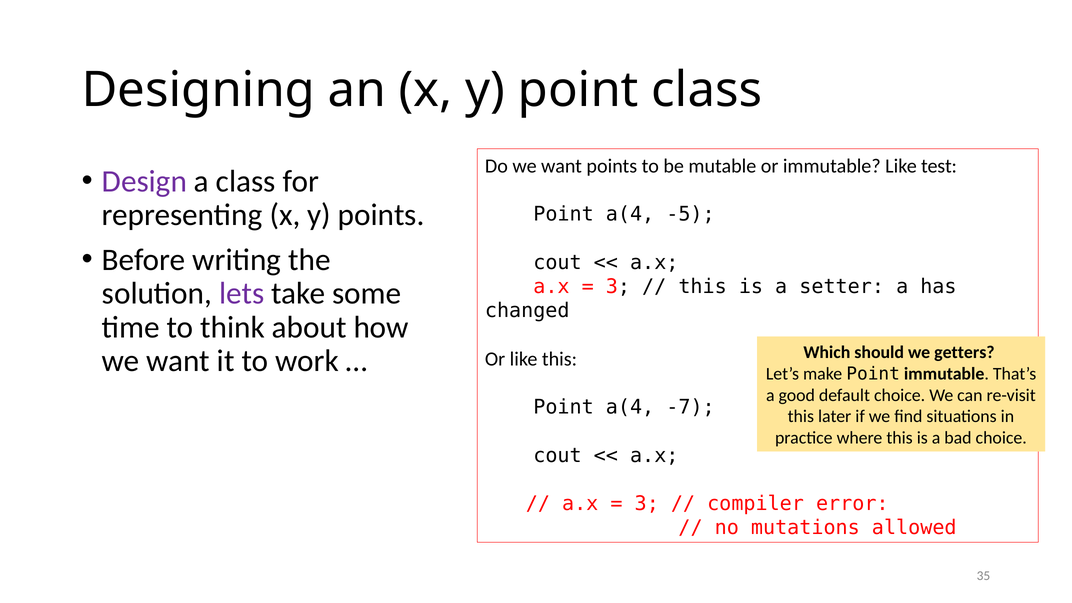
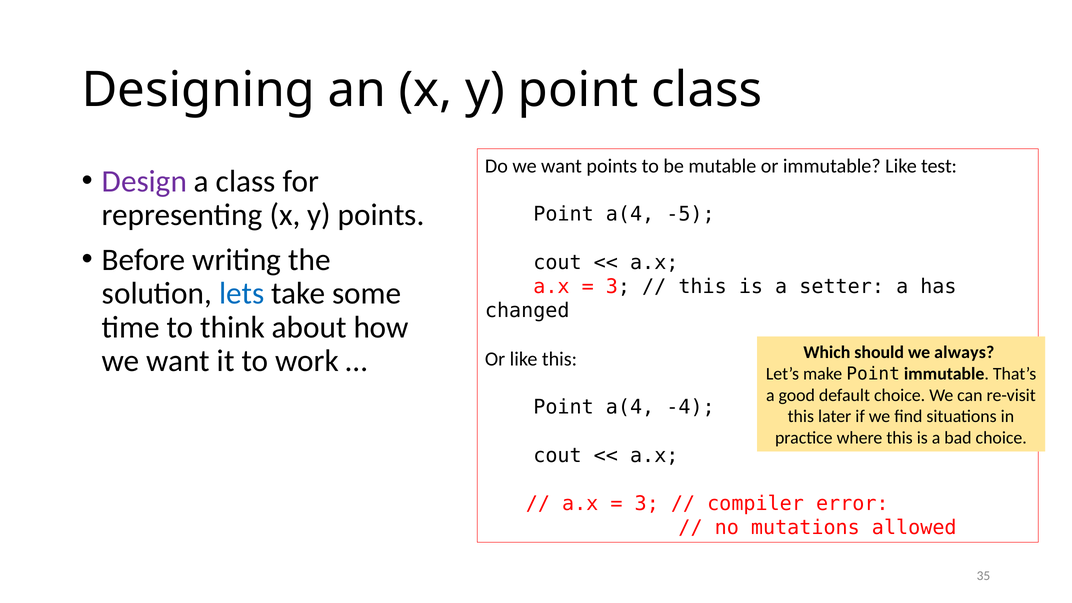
lets colour: purple -> blue
getters: getters -> always
-7: -7 -> -4
